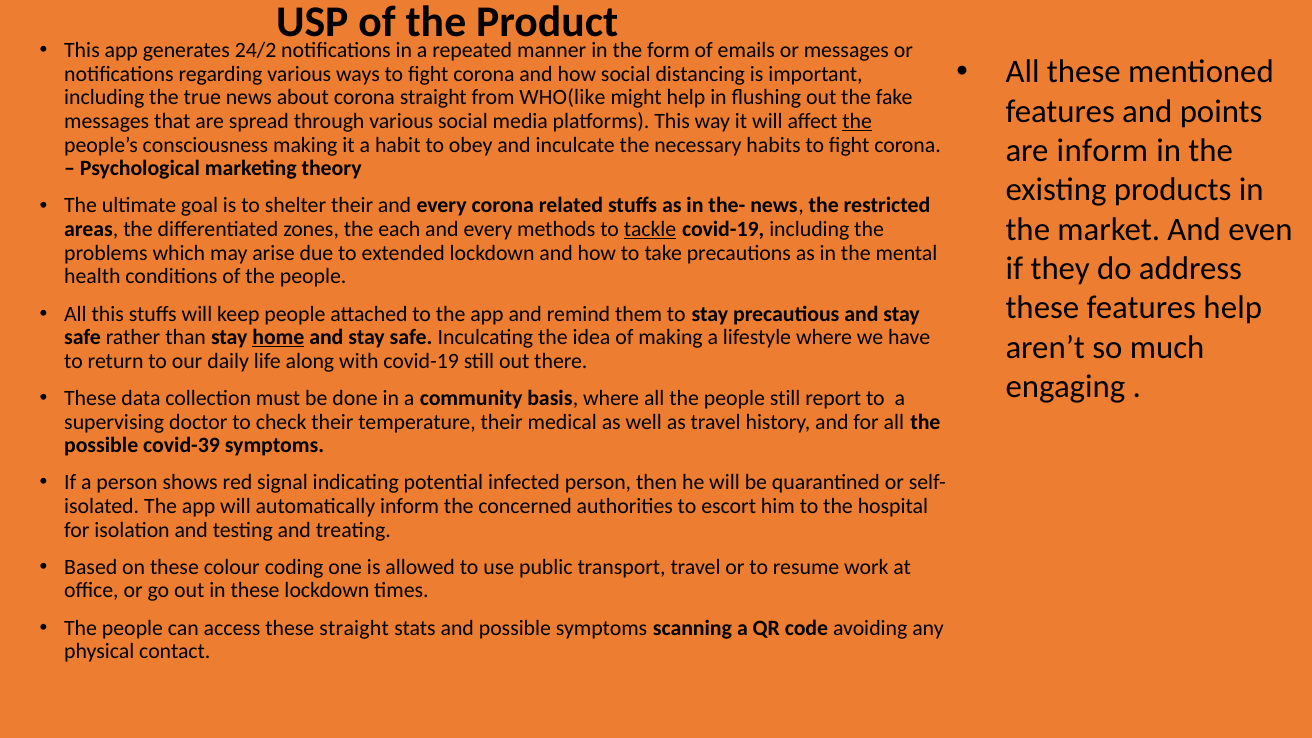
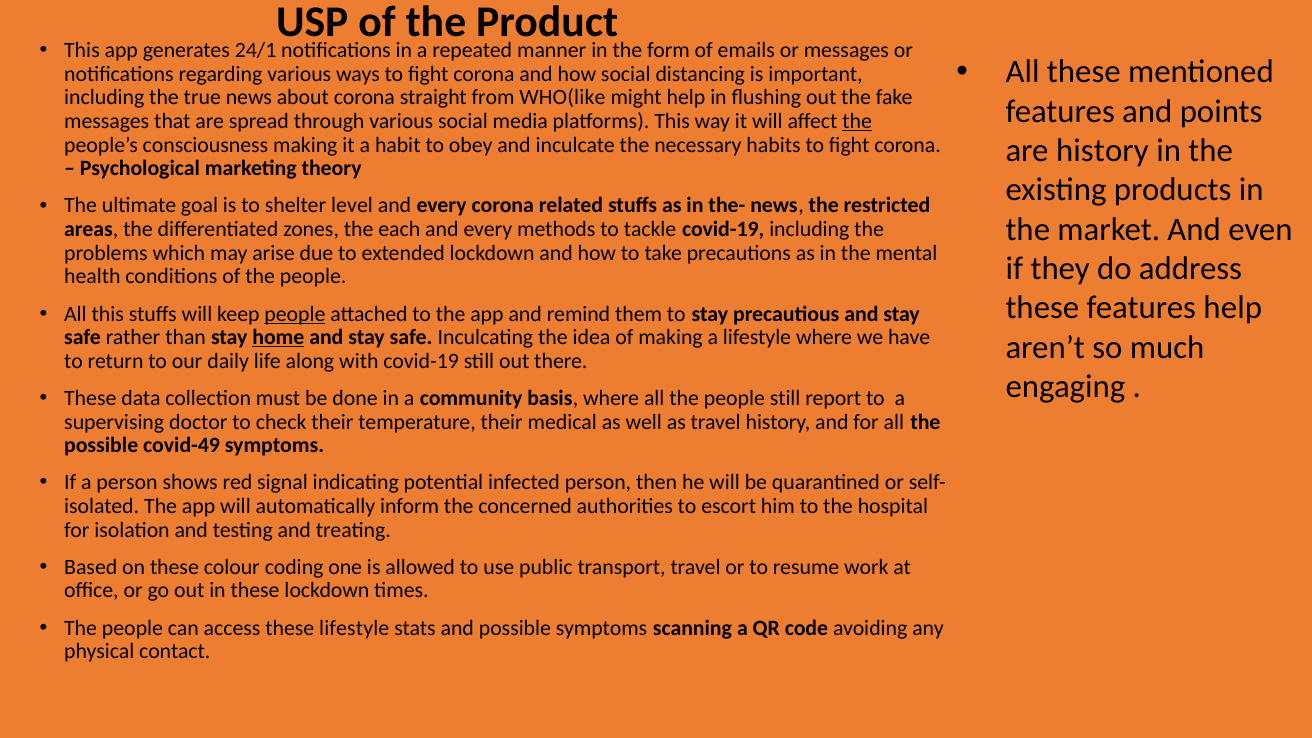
24/2: 24/2 -> 24/1
are inform: inform -> history
shelter their: their -> level
tackle underline: present -> none
people at (295, 314) underline: none -> present
covid-39: covid-39 -> covid-49
these straight: straight -> lifestyle
